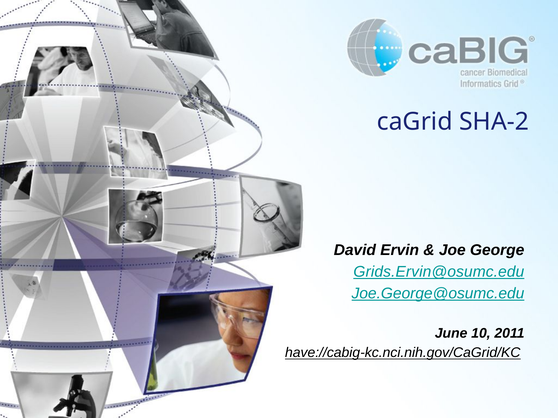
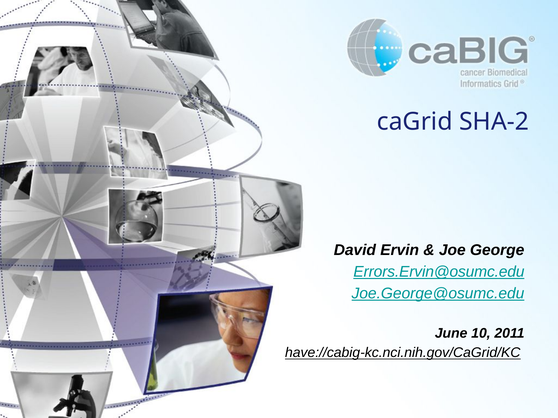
Grids.Ervin@osumc.edu: Grids.Ervin@osumc.edu -> Errors.Ervin@osumc.edu
